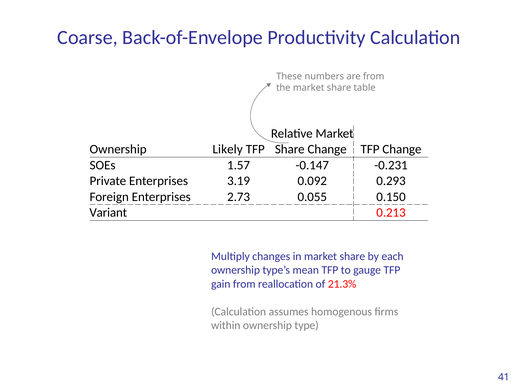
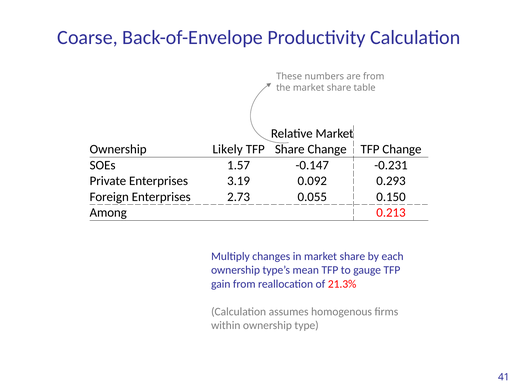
Variant: Variant -> Among
